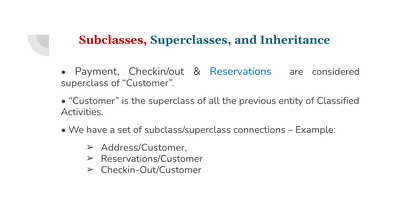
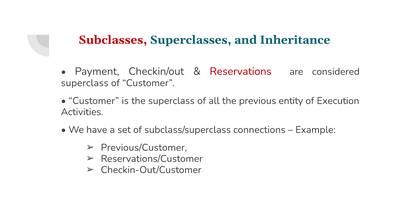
Reservations colour: blue -> red
Classified: Classified -> Execution
Address/Customer: Address/Customer -> Previous/Customer
